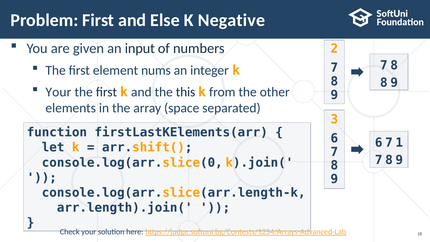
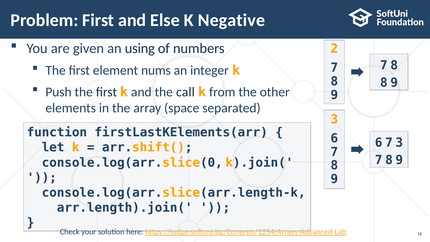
input: input -> using
Your at (58, 92): Your -> Push
this: this -> call
7 1: 1 -> 3
